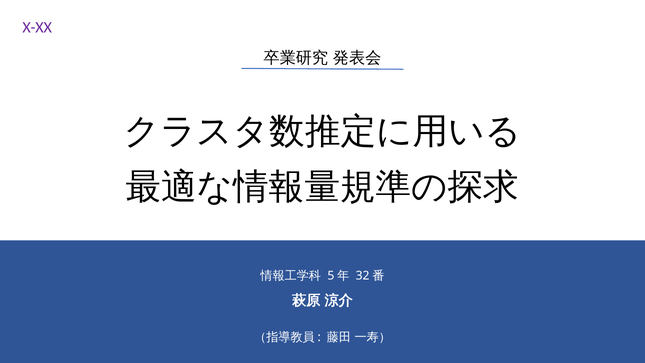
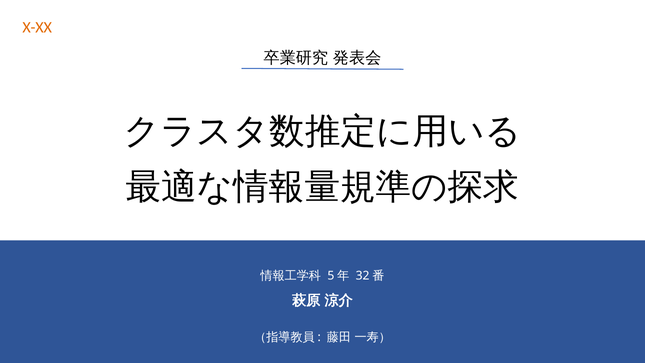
X-XX colour: purple -> orange
